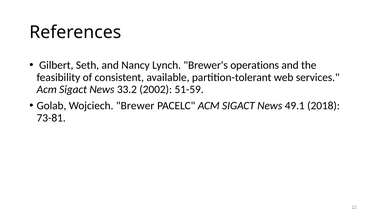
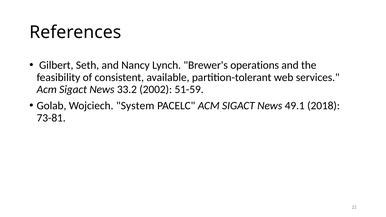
Brewer: Brewer -> System
